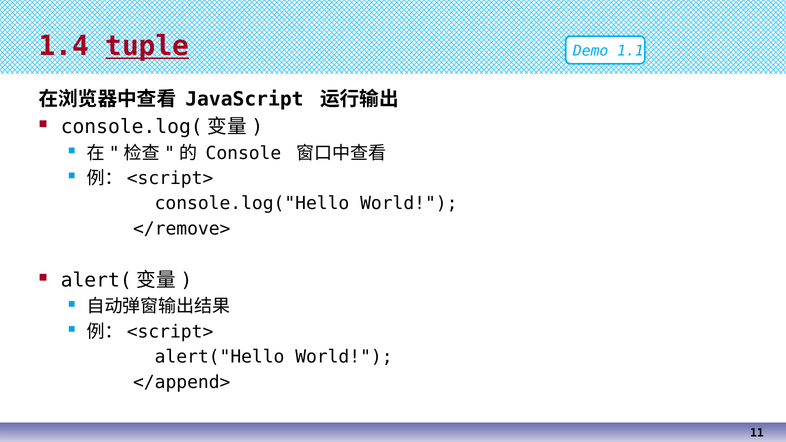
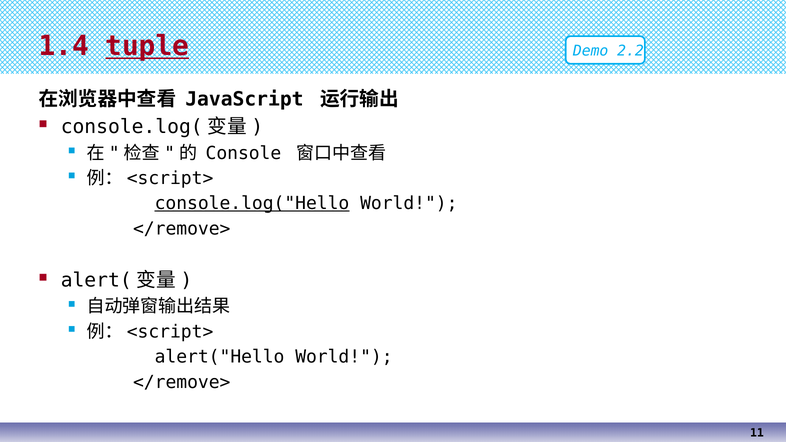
1.1: 1.1 -> 2.2
console.log("Hello underline: none -> present
</append> at (182, 382): </append> -> </remove>
